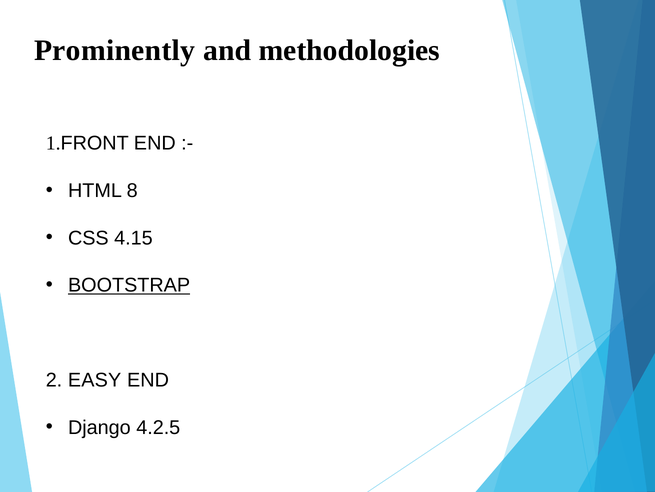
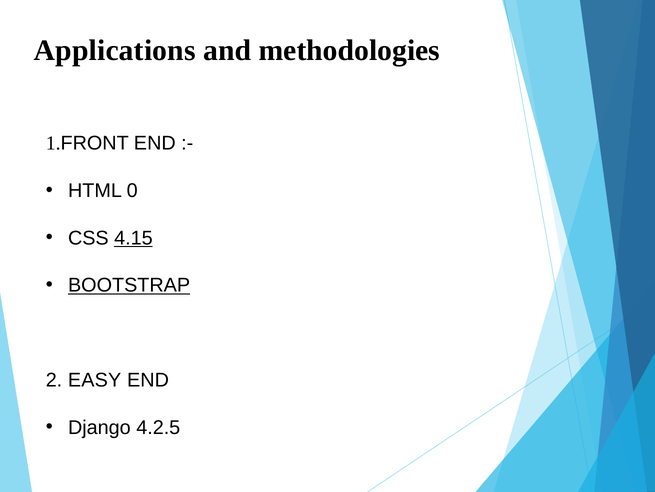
Prominently: Prominently -> Applications
8: 8 -> 0
4.15 underline: none -> present
